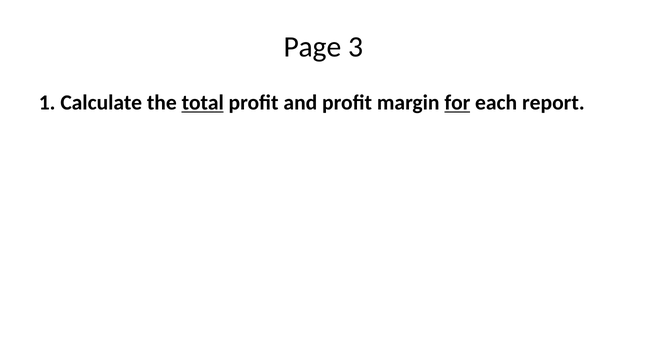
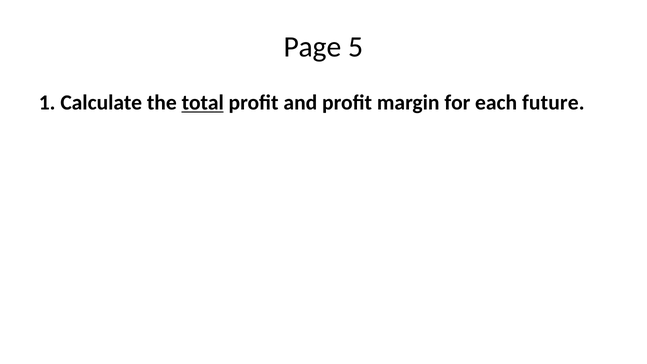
3: 3 -> 5
for underline: present -> none
report: report -> future
